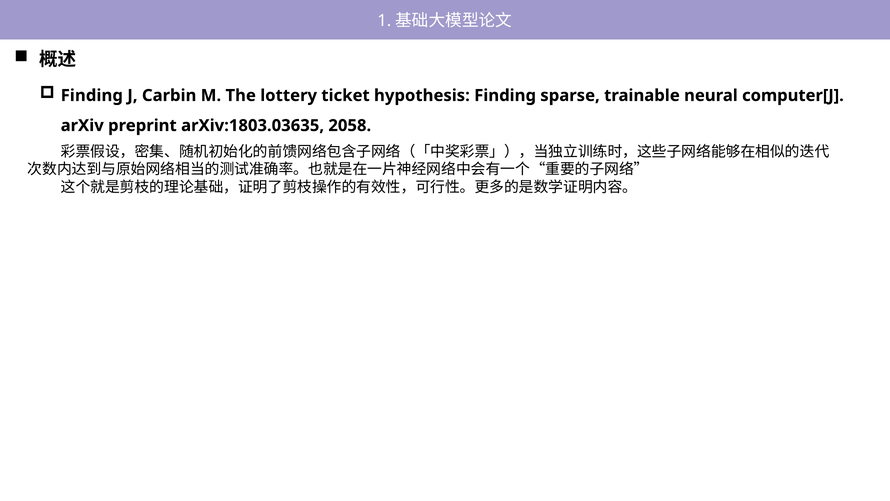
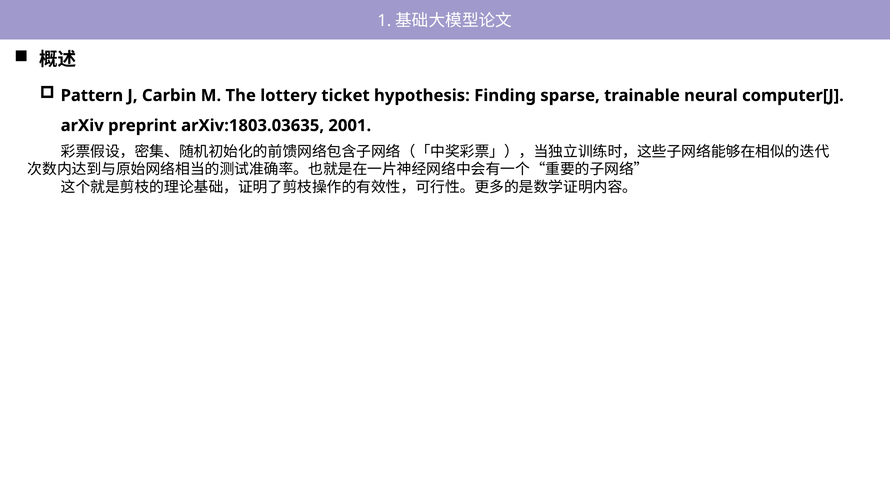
Finding at (92, 95): Finding -> Pattern
2058: 2058 -> 2001
